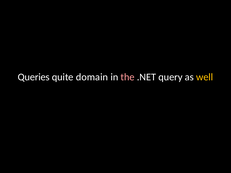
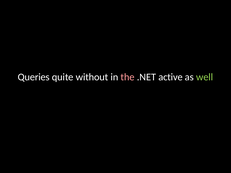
domain: domain -> without
query: query -> active
well colour: yellow -> light green
